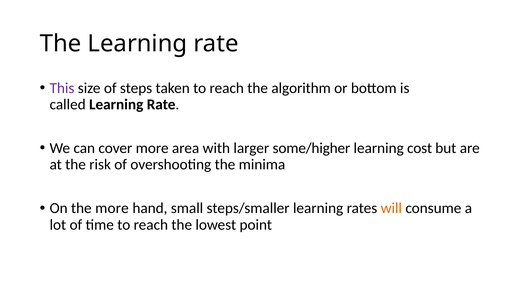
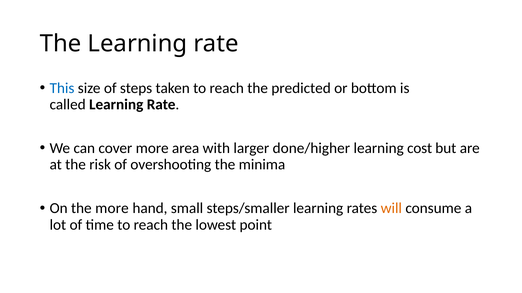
This colour: purple -> blue
algorithm: algorithm -> predicted
some/higher: some/higher -> done/higher
